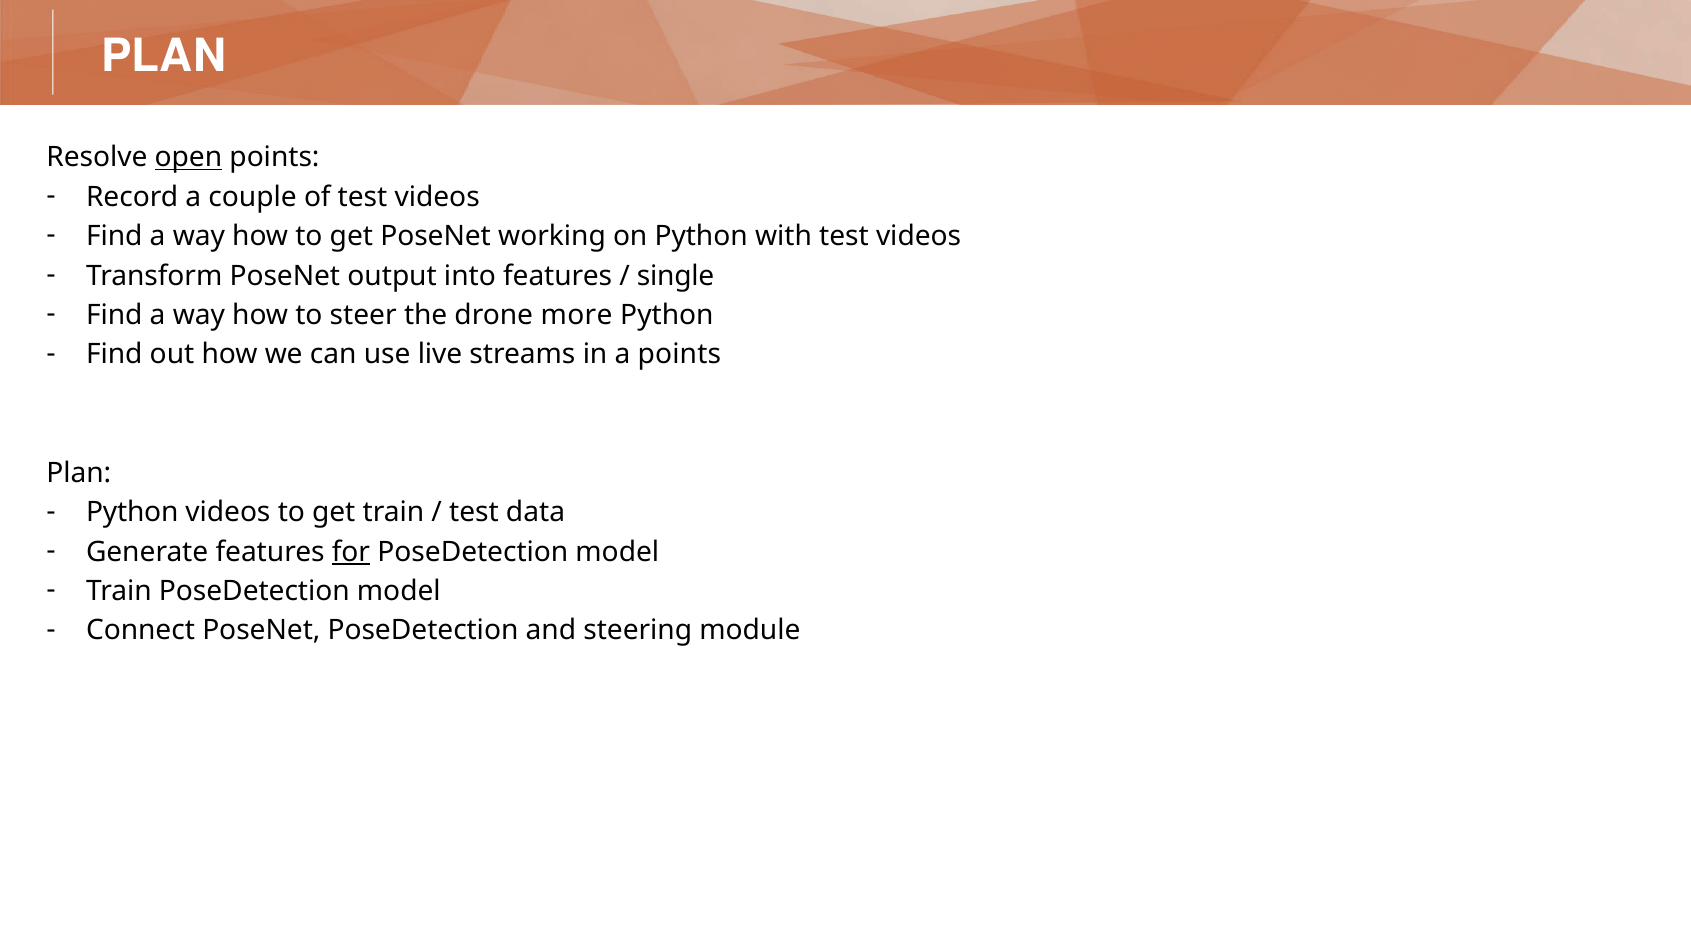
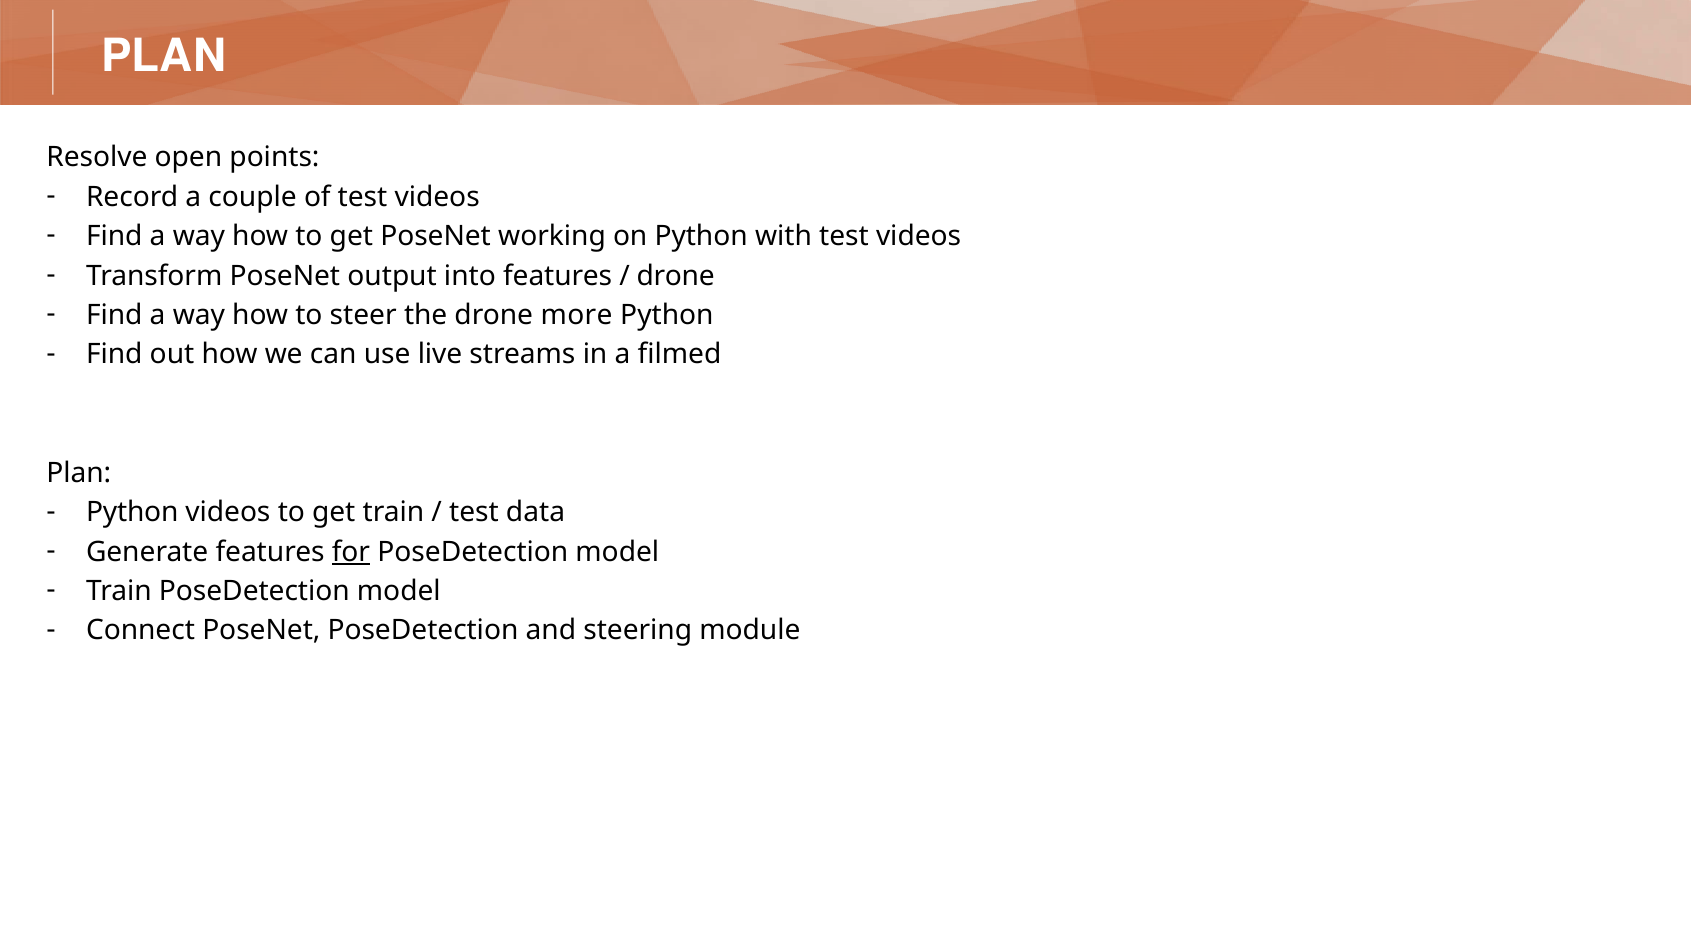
open underline: present -> none
single at (676, 276): single -> drone
a points: points -> filmed
